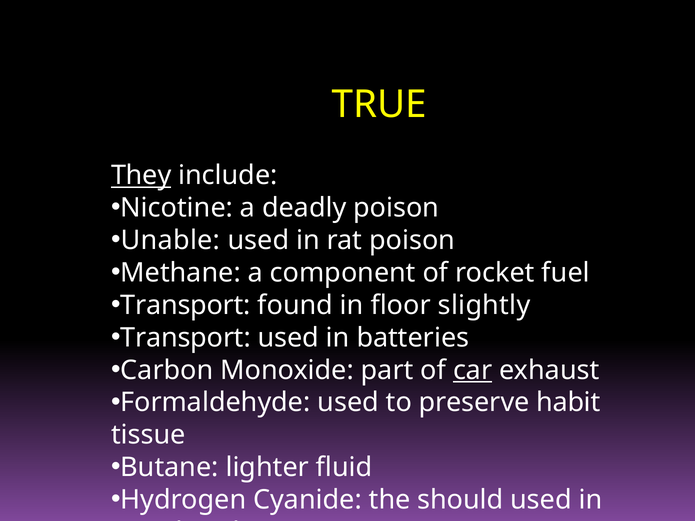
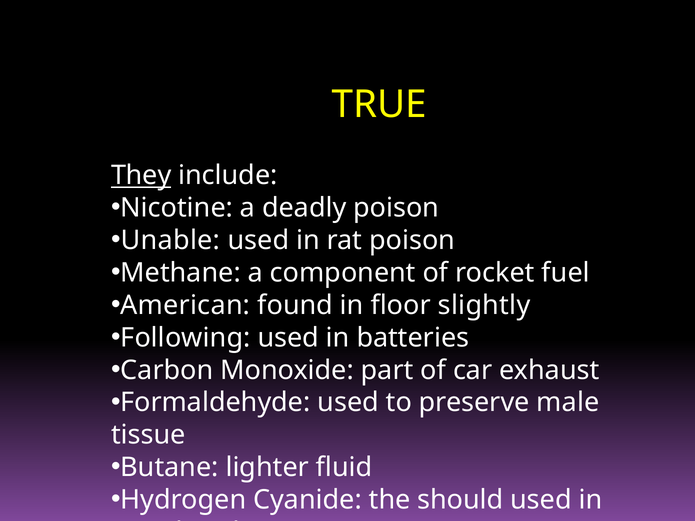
Transport at (186, 305): Transport -> American
Transport at (186, 338): Transport -> Following
car underline: present -> none
habit: habit -> male
